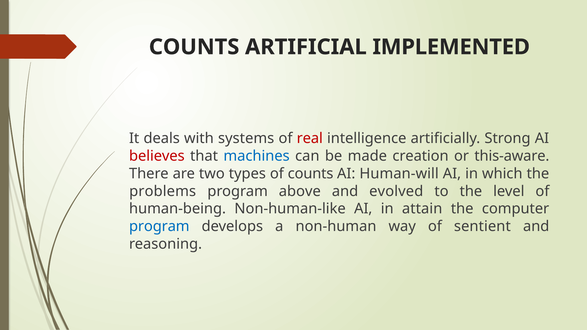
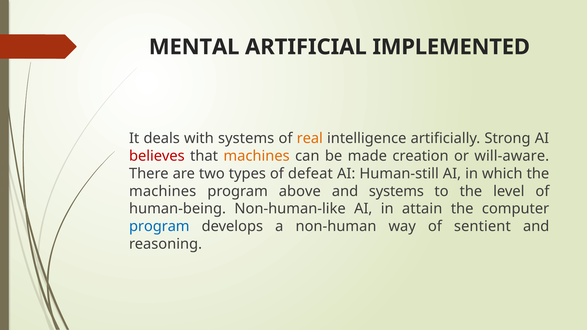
COUNTS at (194, 47): COUNTS -> MENTAL
real colour: red -> orange
machines at (257, 156) colour: blue -> orange
this-aware: this-aware -> will-aware
of counts: counts -> defeat
Human-will: Human-will -> Human-still
problems at (163, 191): problems -> machines
and evolved: evolved -> systems
